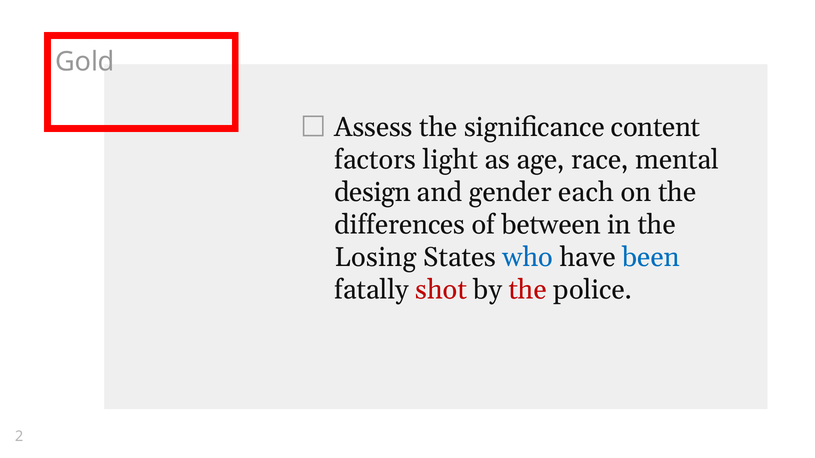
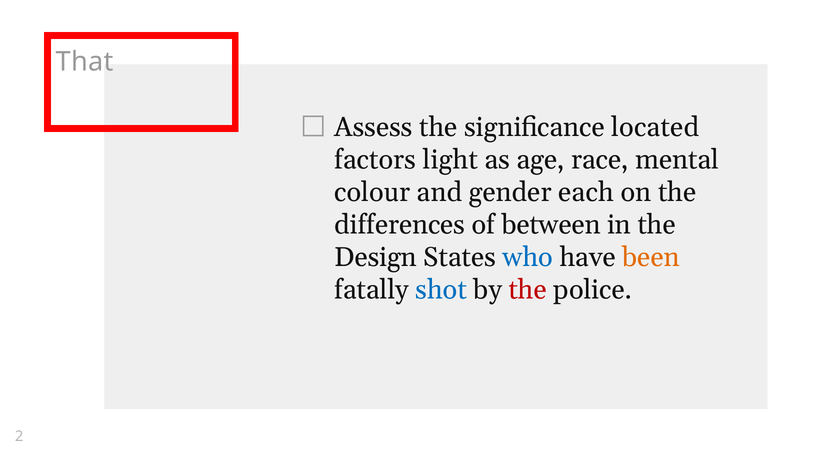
Gold: Gold -> That
content: content -> located
design: design -> colour
Losing: Losing -> Design
been colour: blue -> orange
shot colour: red -> blue
